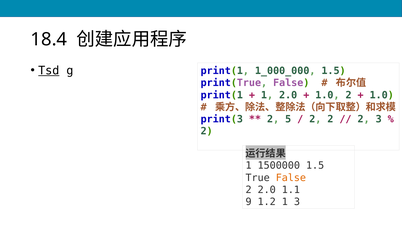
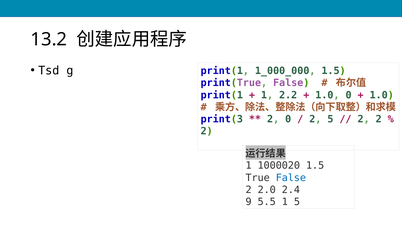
18.4: 18.4 -> 13.2
Tsd underline: present -> none
1 2.0: 2.0 -> 2.2
1.0 2: 2 -> 0
2 5: 5 -> 0
2 2: 2 -> 5
2 3: 3 -> 2
1500000: 1500000 -> 1000020
False at (291, 178) colour: orange -> blue
1.1: 1.1 -> 2.4
1.2: 1.2 -> 5.5
1 3: 3 -> 5
